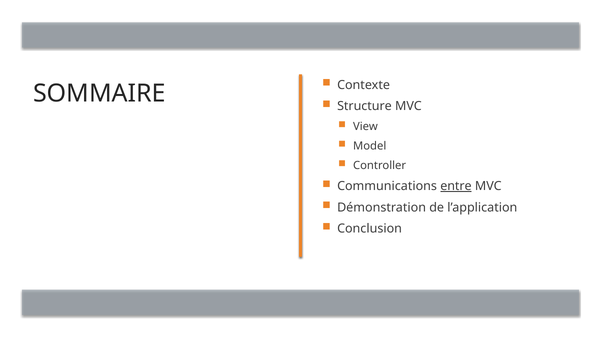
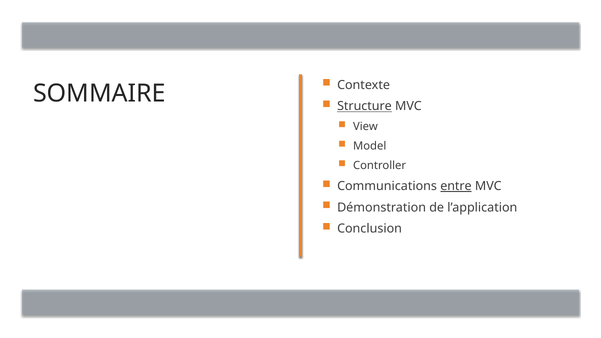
Structure underline: none -> present
